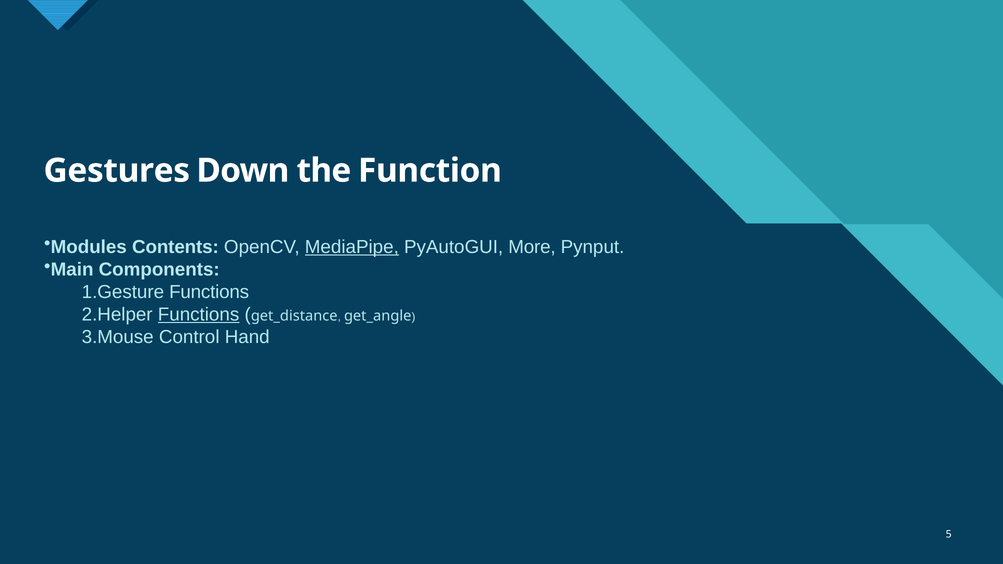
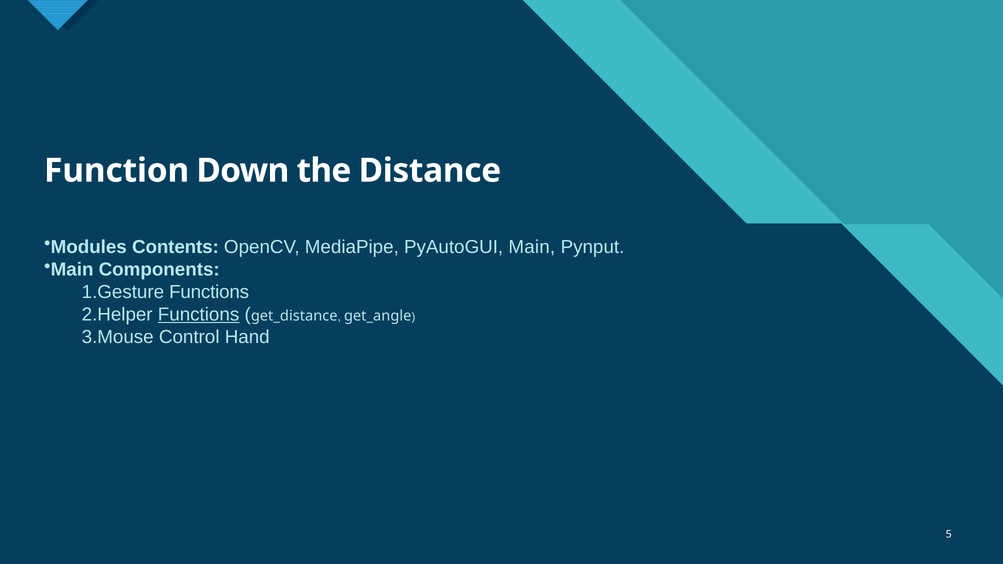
Gestures: Gestures -> Function
Function: Function -> Distance
MediaPipe underline: present -> none
PyAutoGUI More: More -> Main
